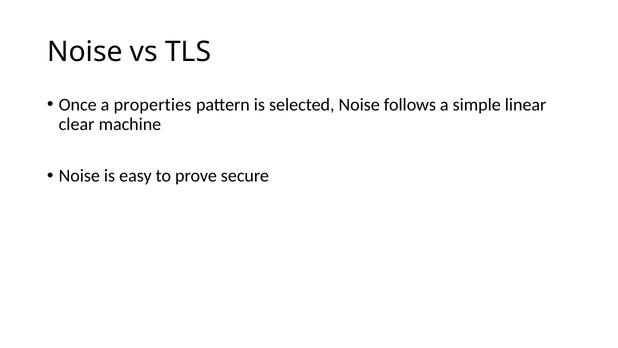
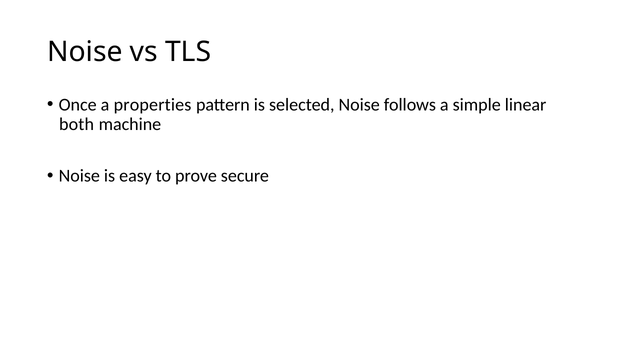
clear: clear -> both
